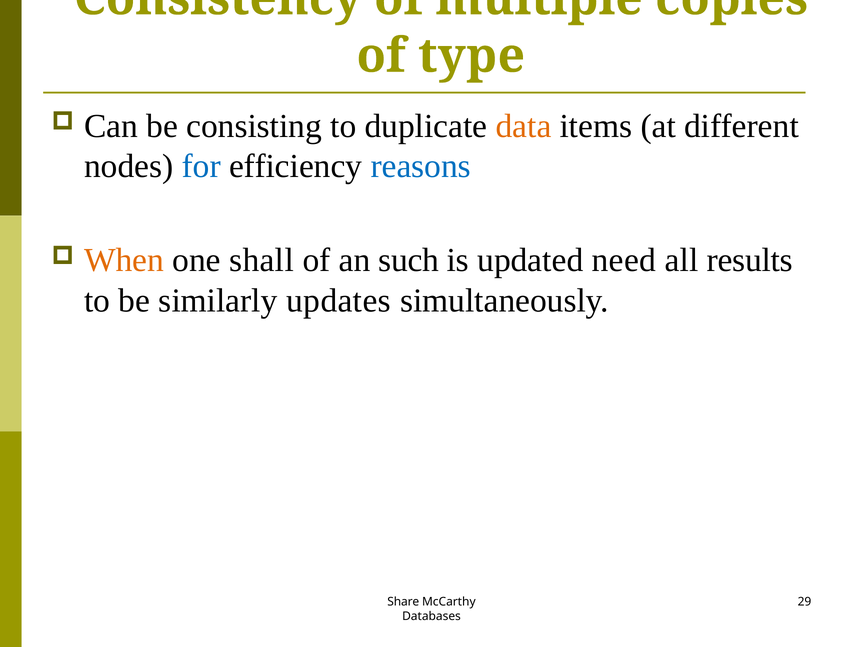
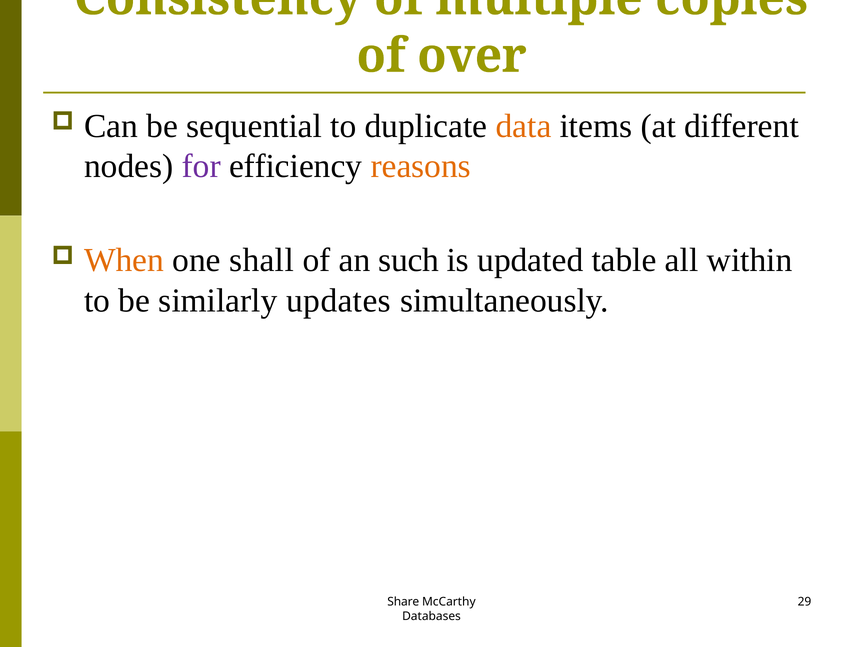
type: type -> over
consisting: consisting -> sequential
for colour: blue -> purple
reasons colour: blue -> orange
need: need -> table
results: results -> within
